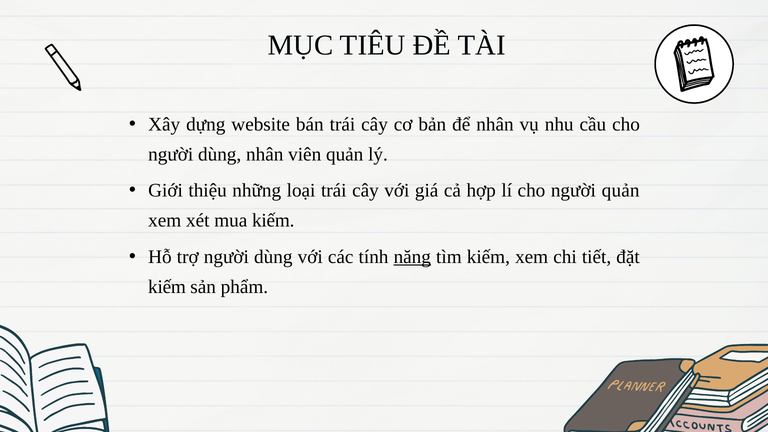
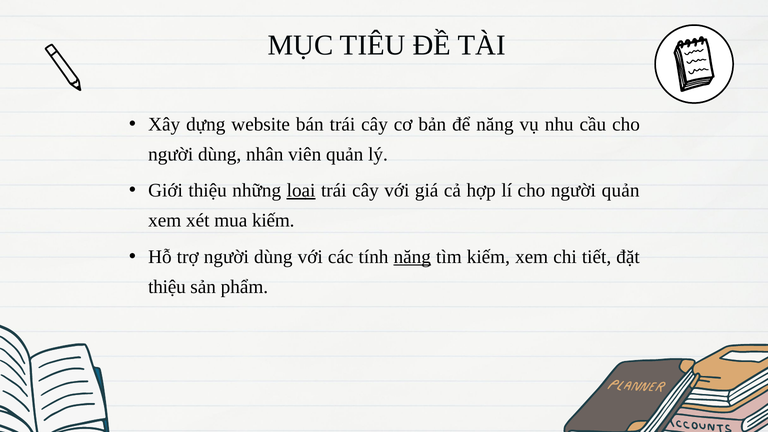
để nhân: nhân -> năng
loại underline: none -> present
kiếm at (167, 287): kiếm -> thiệu
